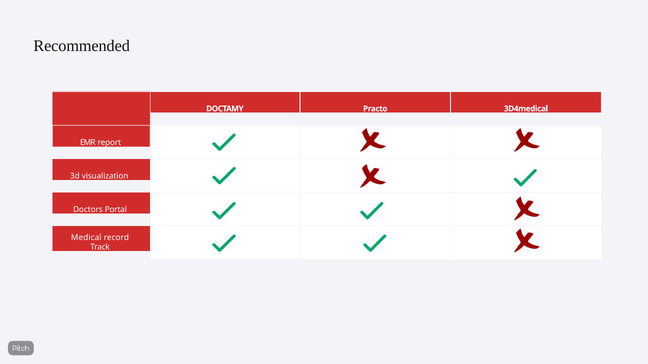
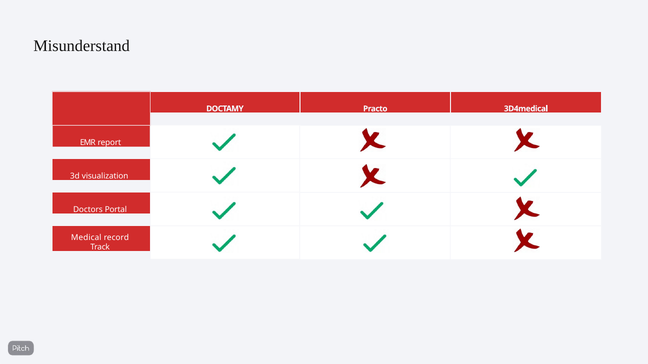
Recommended: Recommended -> Misunderstand
